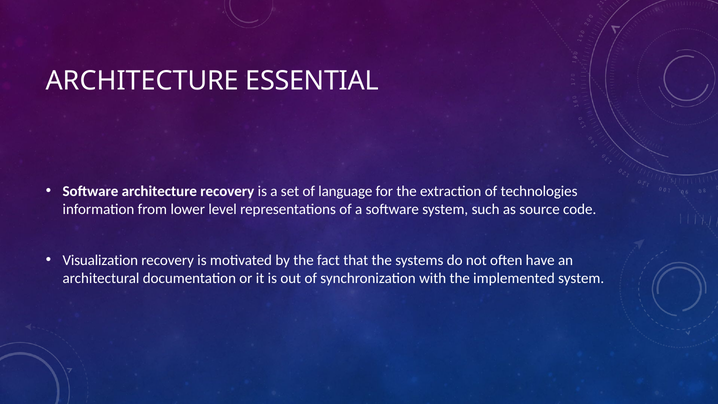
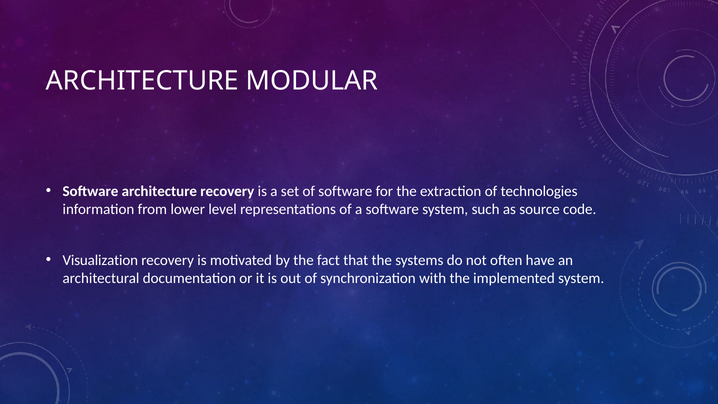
ESSENTIAL: ESSENTIAL -> MODULAR
of language: language -> software
